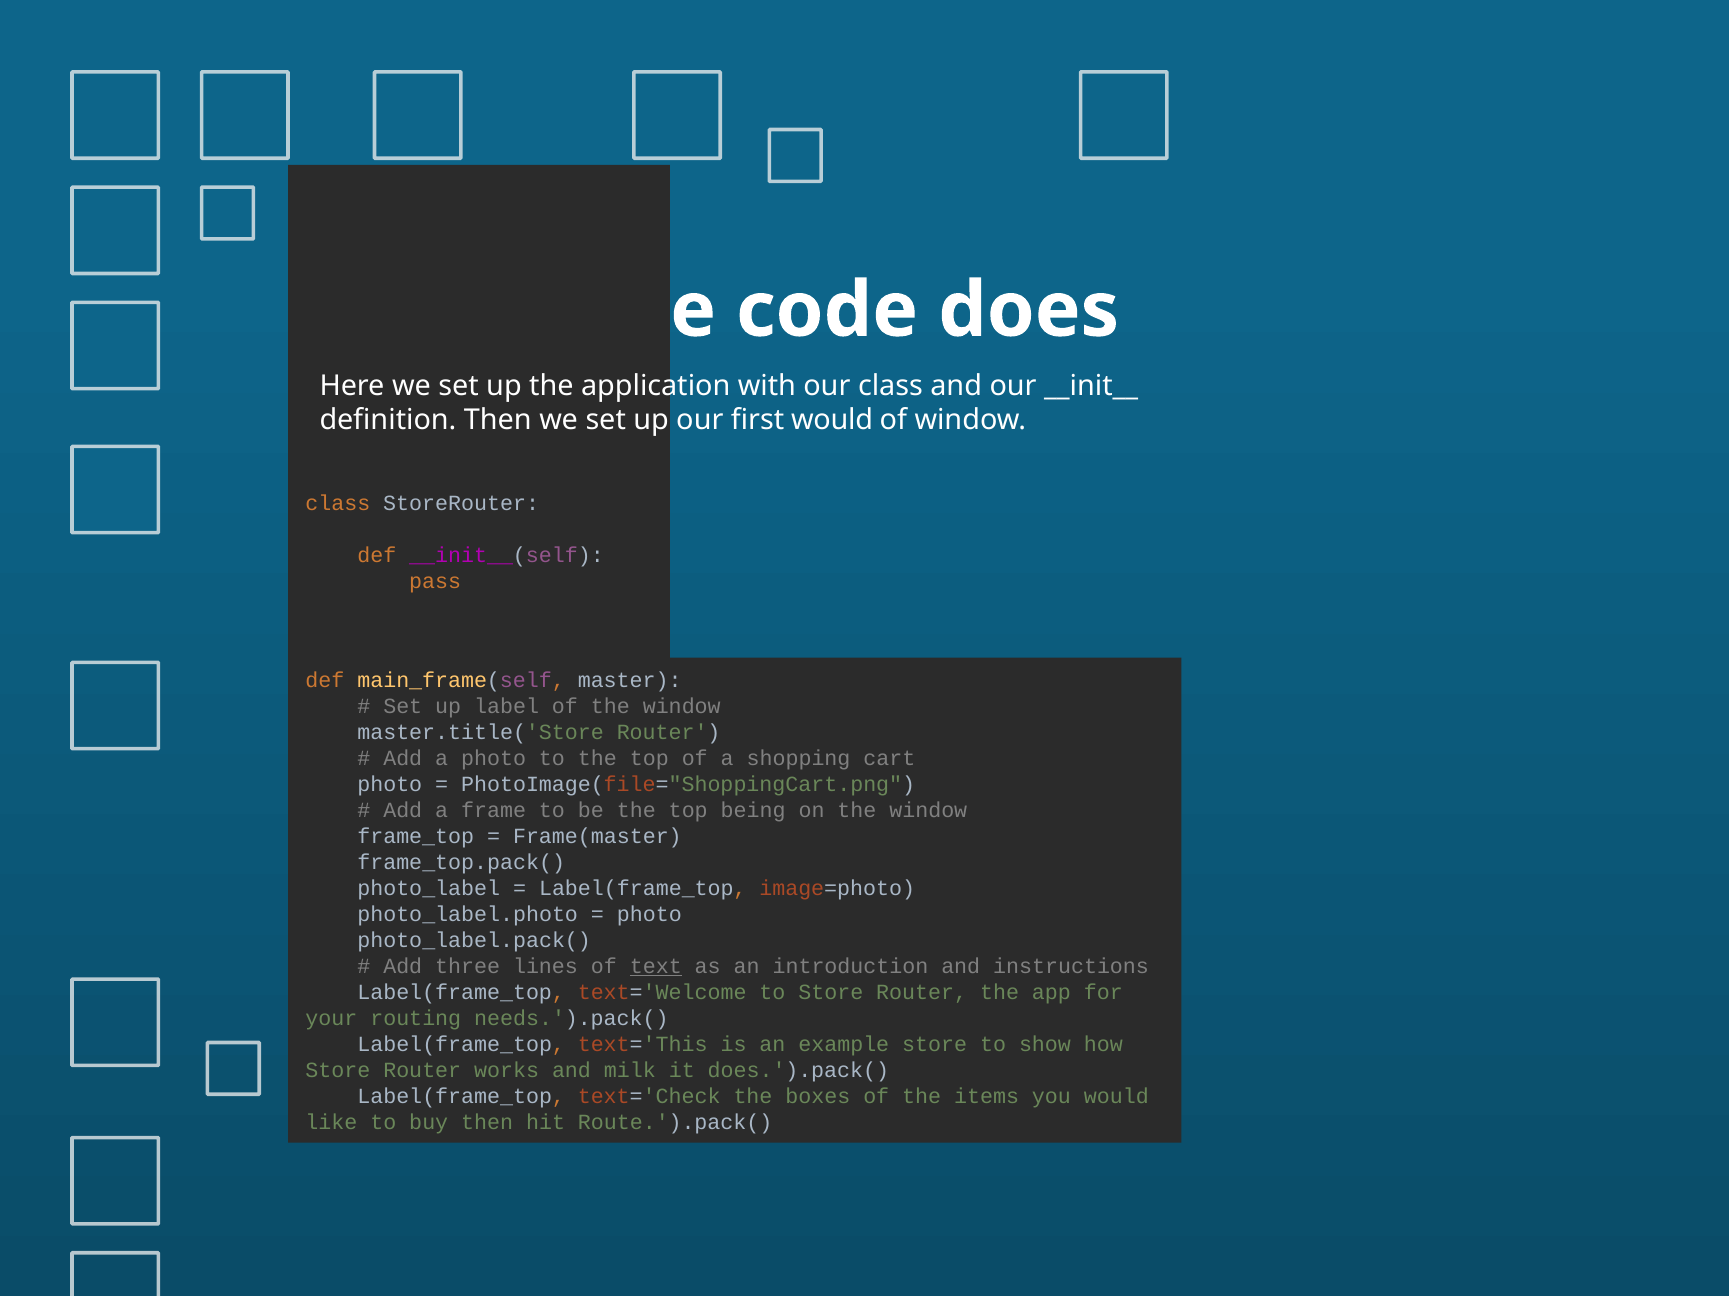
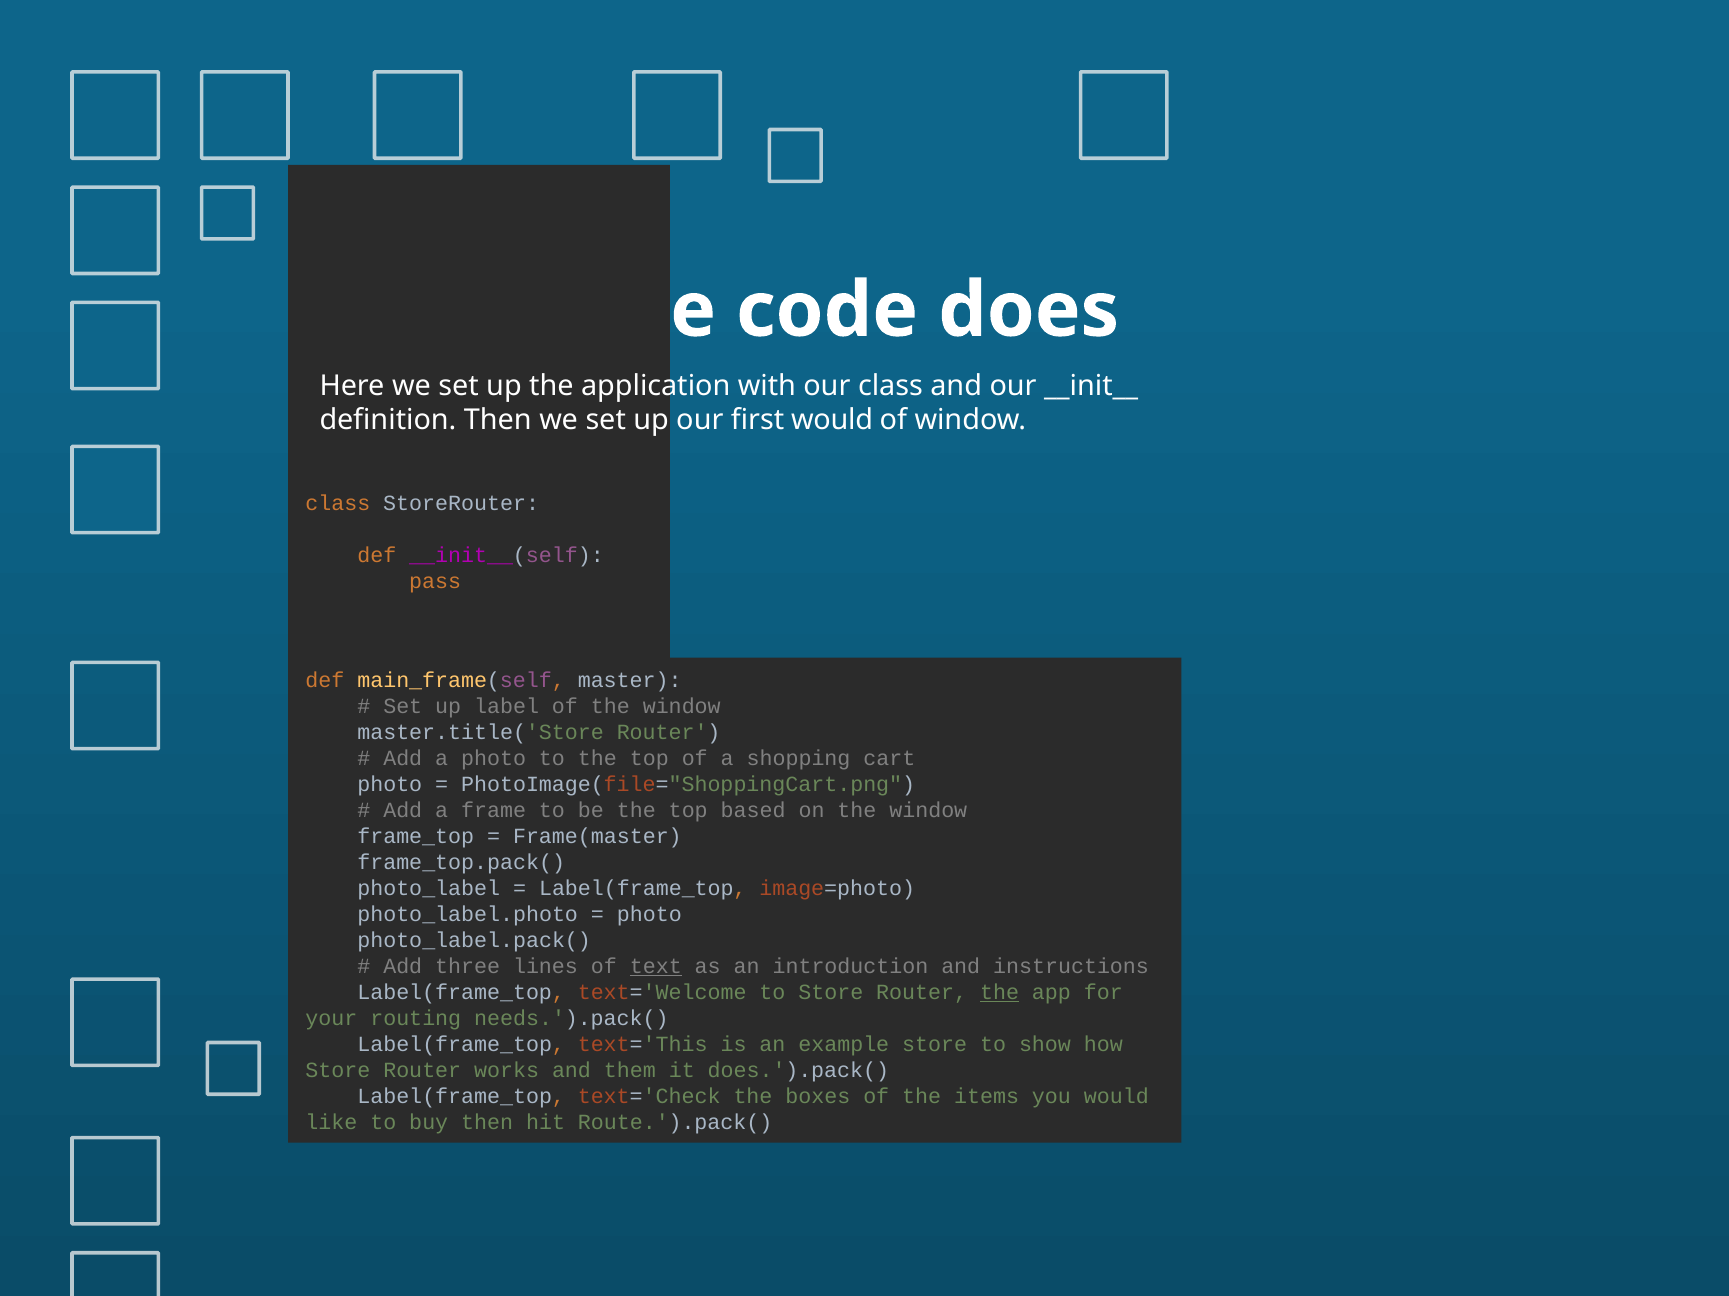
being: being -> based
the at (1000, 993) underline: none -> present
milk: milk -> them
